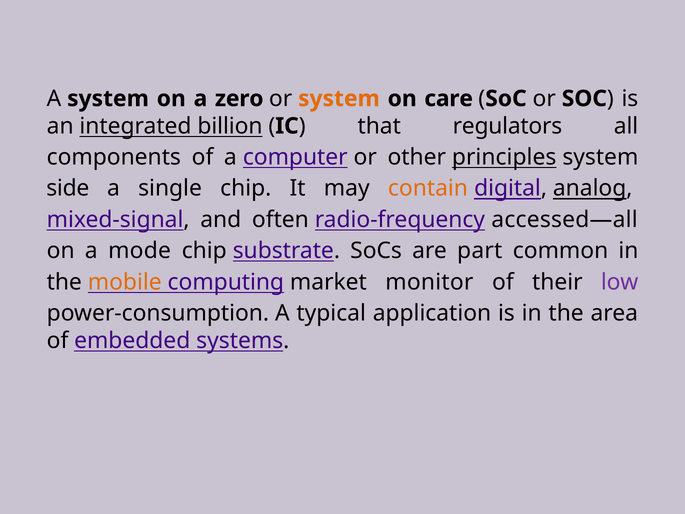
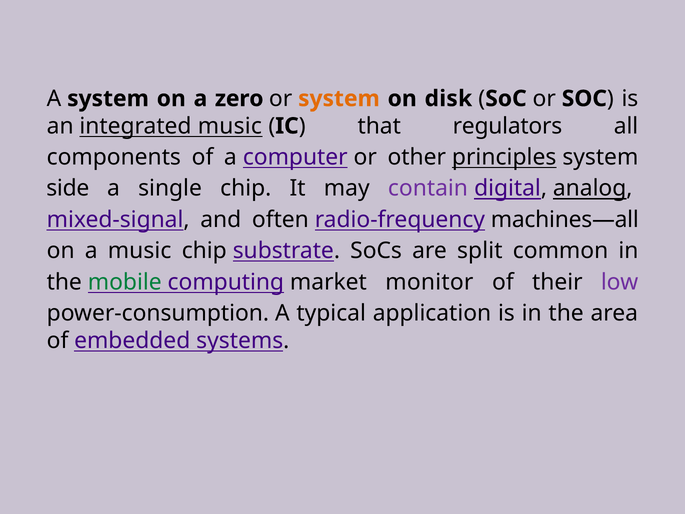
care: care -> disk
integrated billion: billion -> music
contain colour: orange -> purple
accessed—all: accessed—all -> machines—all
a mode: mode -> music
part: part -> split
mobile colour: orange -> green
